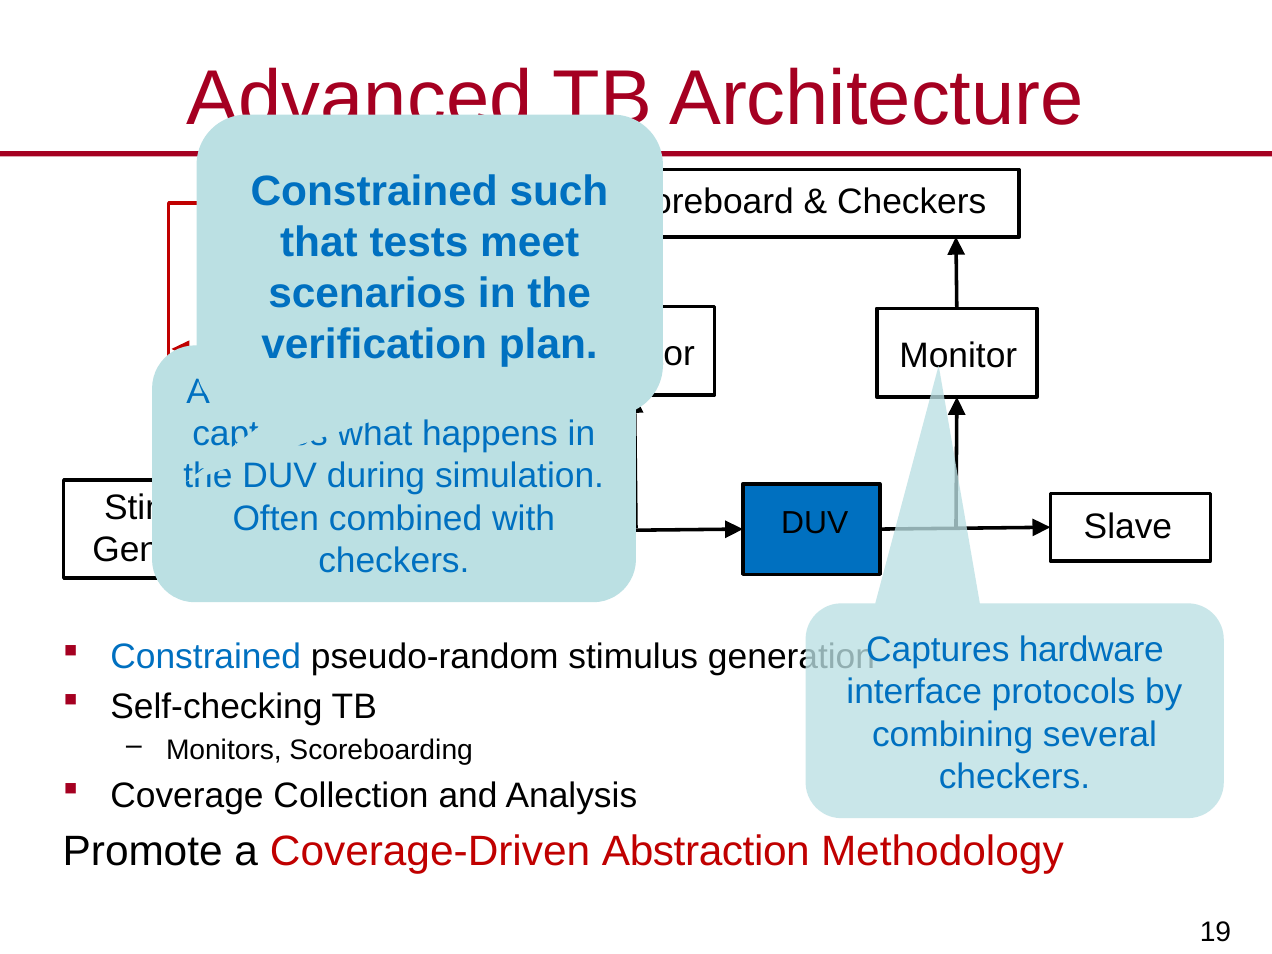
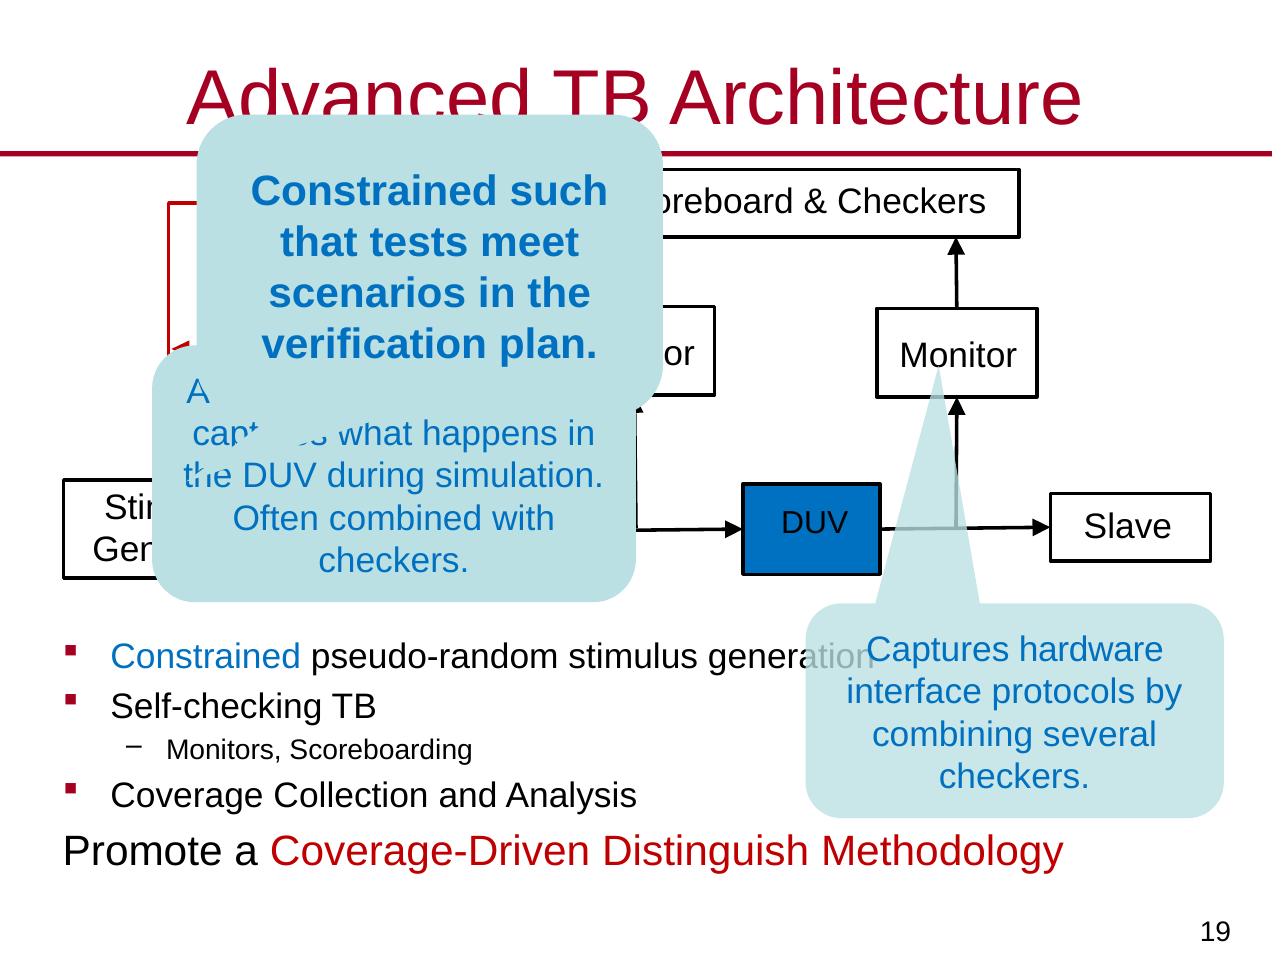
Abstraction: Abstraction -> Distinguish
